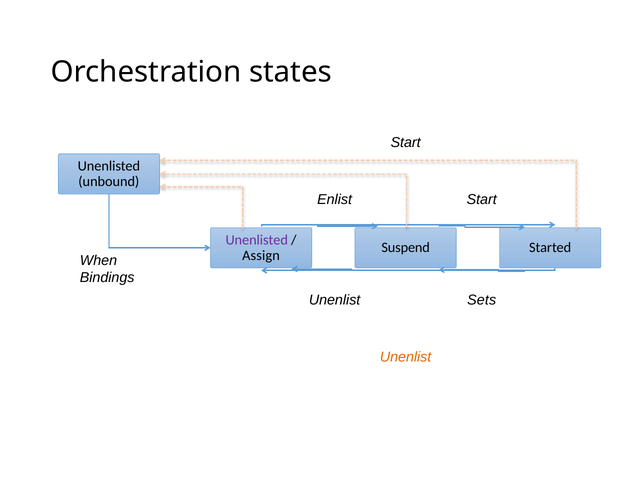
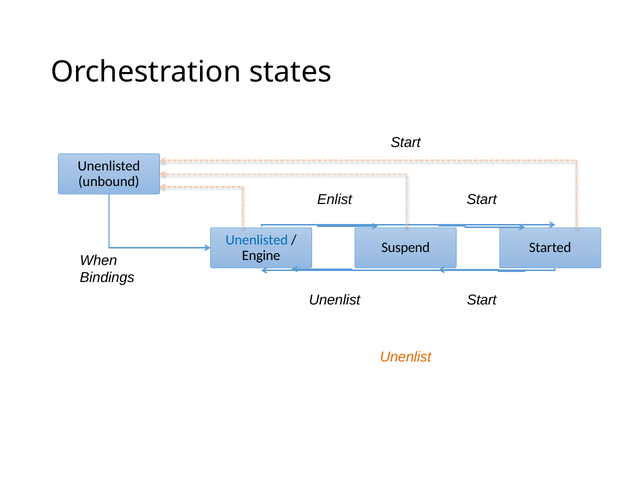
Unenlisted at (257, 240) colour: purple -> blue
Assign: Assign -> Engine
Sets at (482, 300): Sets -> Start
